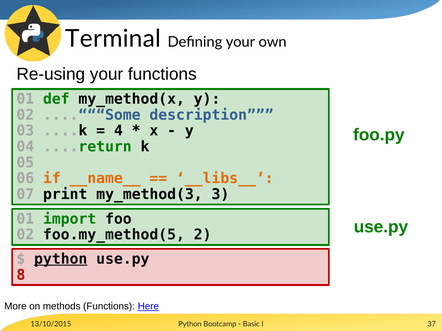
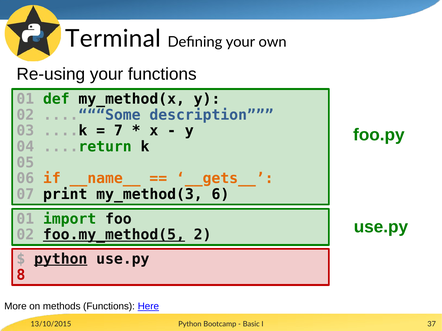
4: 4 -> 7
__libs__: __libs__ -> __gets__
3: 3 -> 6
foo.my_method(5 underline: none -> present
